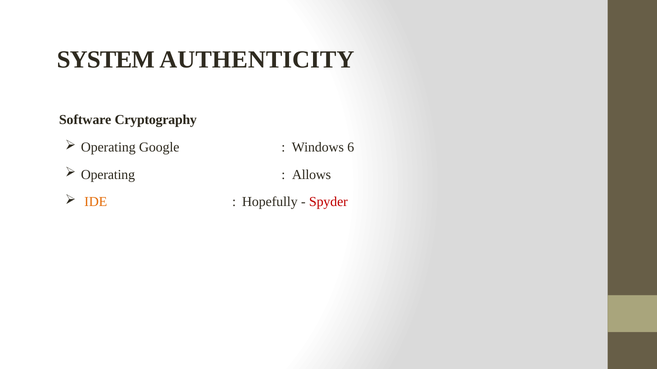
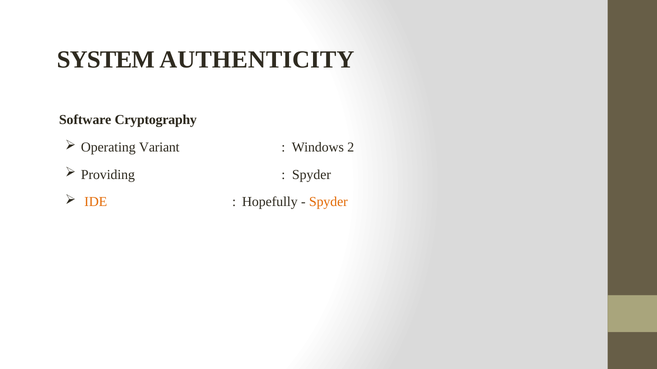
Google: Google -> Variant
6: 6 -> 2
Operating at (108, 175): Operating -> Providing
Allows at (312, 175): Allows -> Spyder
Spyder at (328, 202) colour: red -> orange
